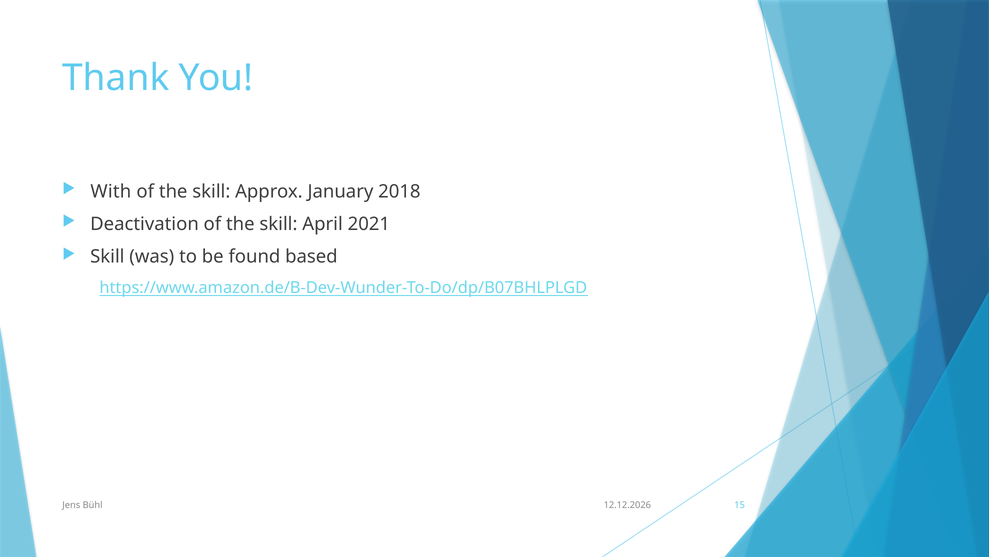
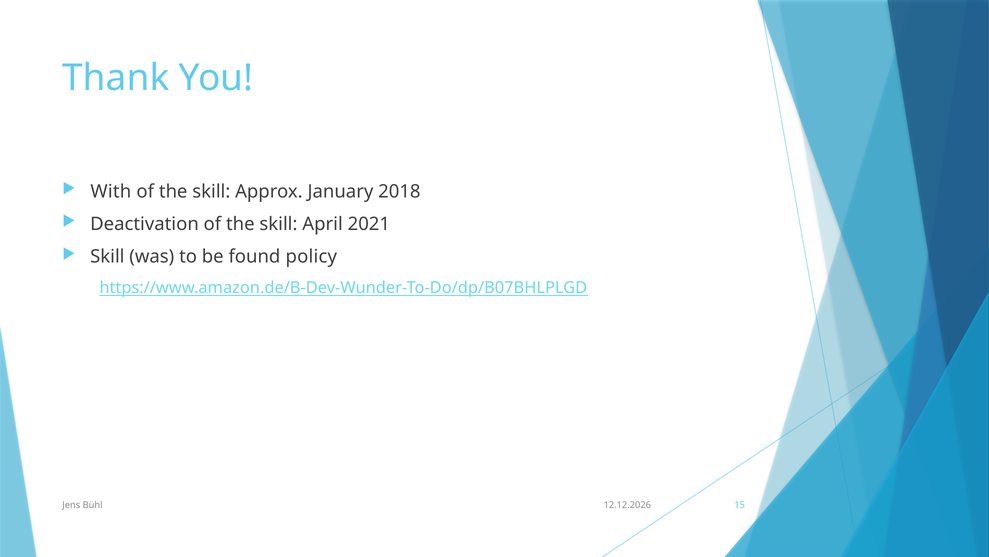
based: based -> policy
